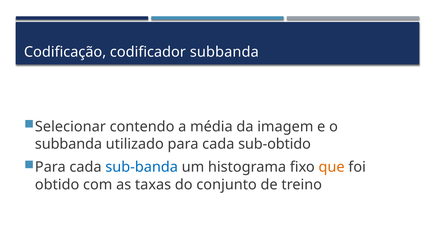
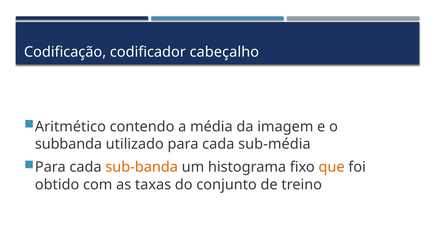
codificador subbanda: subbanda -> cabeçalho
Selecionar: Selecionar -> Aritmético
sub-obtido: sub-obtido -> sub-média
sub-banda colour: blue -> orange
